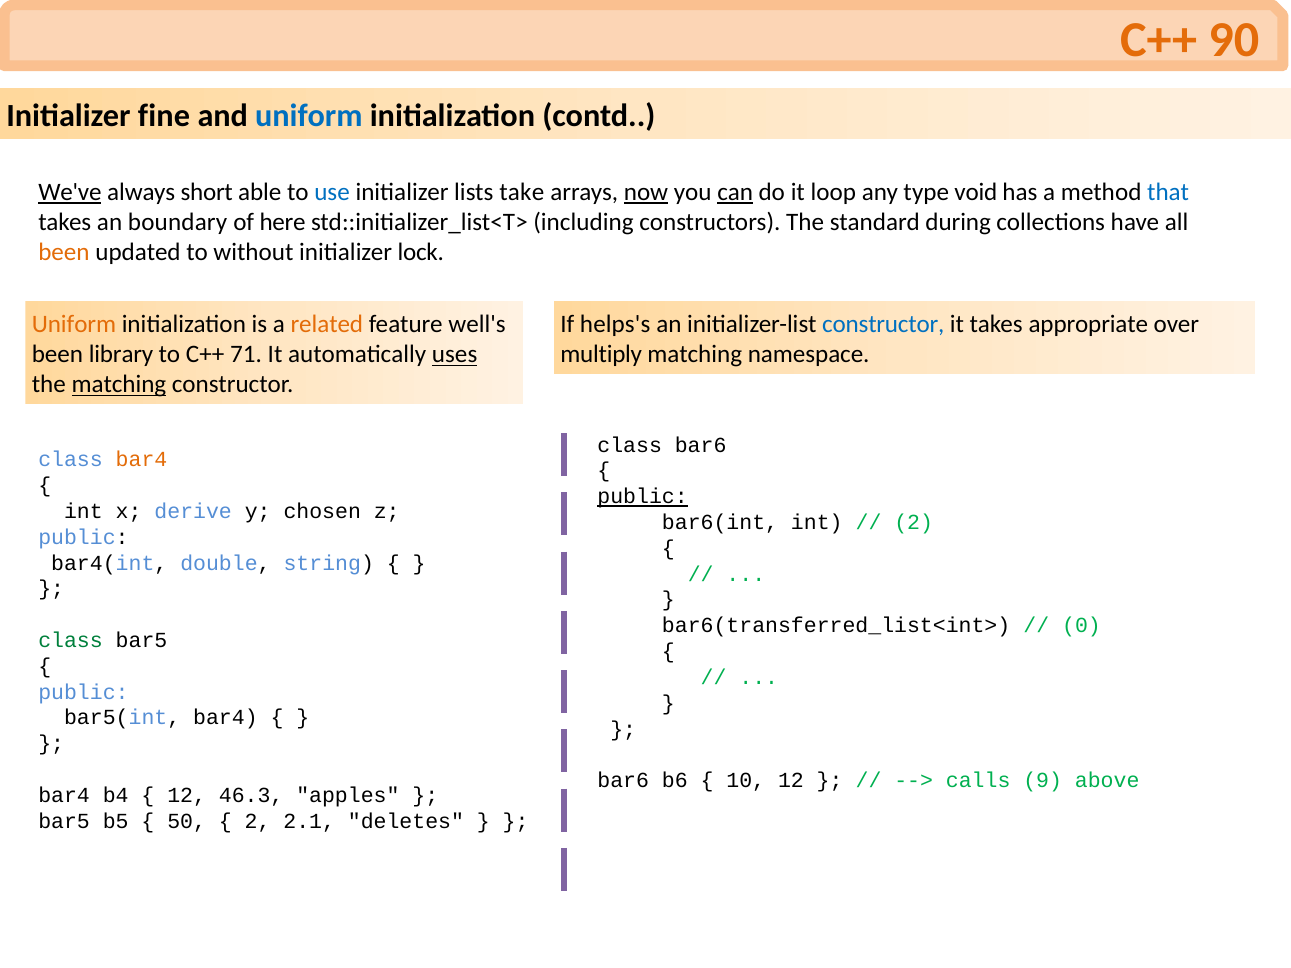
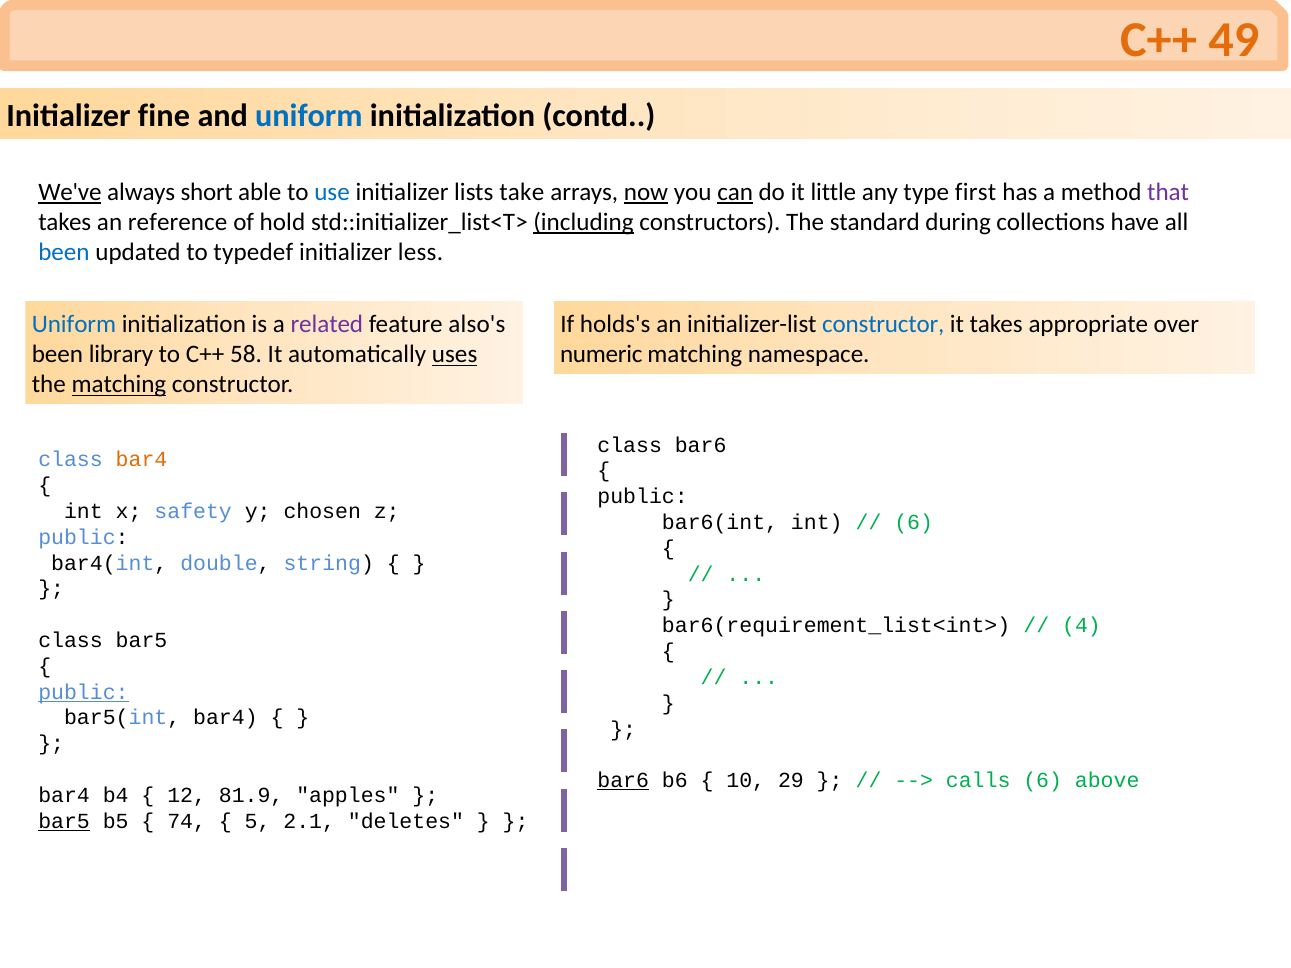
90: 90 -> 49
loop: loop -> little
void: void -> first
that colour: blue -> purple
boundary: boundary -> reference
here: here -> hold
including underline: none -> present
been at (64, 253) colour: orange -> blue
without: without -> typedef
lock: lock -> less
Uniform at (74, 324) colour: orange -> blue
related colour: orange -> purple
well's: well's -> also's
helps's: helps's -> holds's
71: 71 -> 58
multiply: multiply -> numeric
public at (643, 497) underline: present -> none
derive: derive -> safety
2 at (914, 523): 2 -> 6
bar6(transferred_list<int>: bar6(transferred_list<int> -> bar6(requirement_list<int>
0: 0 -> 4
class at (71, 641) colour: green -> black
public at (83, 692) underline: none -> present
bar6 at (623, 781) underline: none -> present
10 12: 12 -> 29
calls 9: 9 -> 6
46.3: 46.3 -> 81.9
bar5 at (64, 821) underline: none -> present
50: 50 -> 74
2 at (258, 821): 2 -> 5
